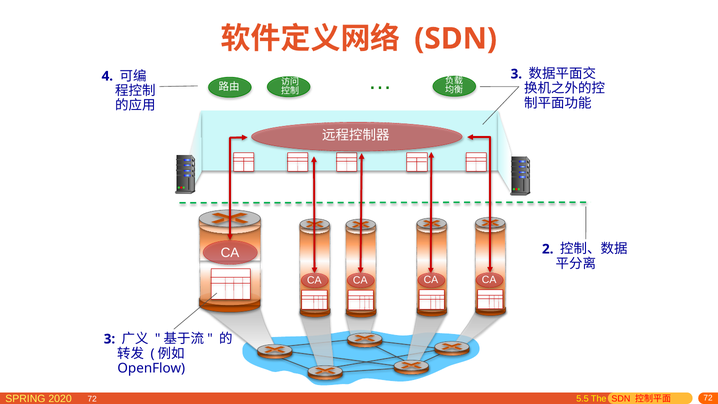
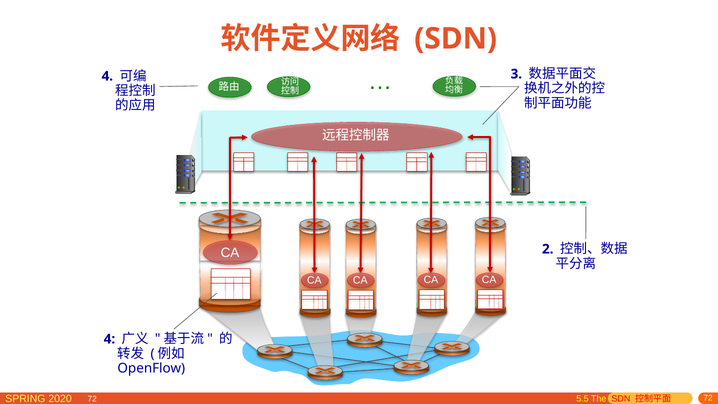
3 at (109, 339): 3 -> 4
